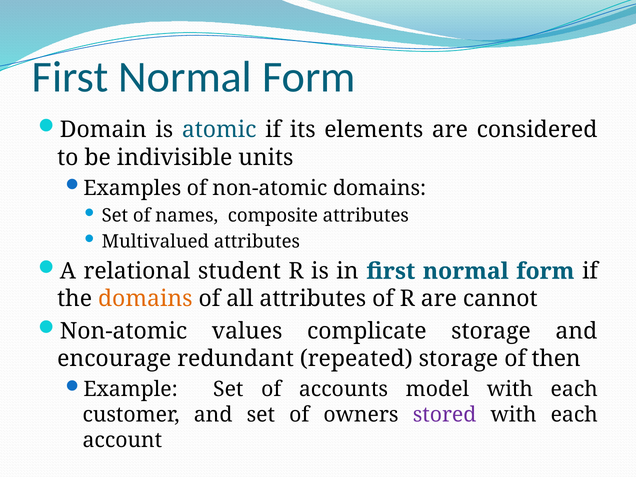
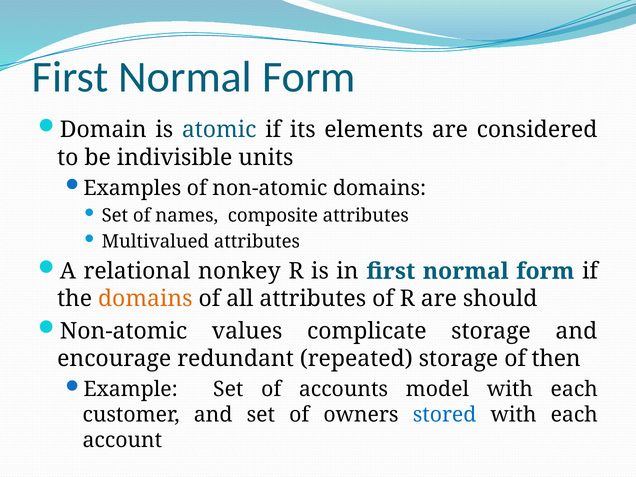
student: student -> nonkey
cannot: cannot -> should
stored colour: purple -> blue
